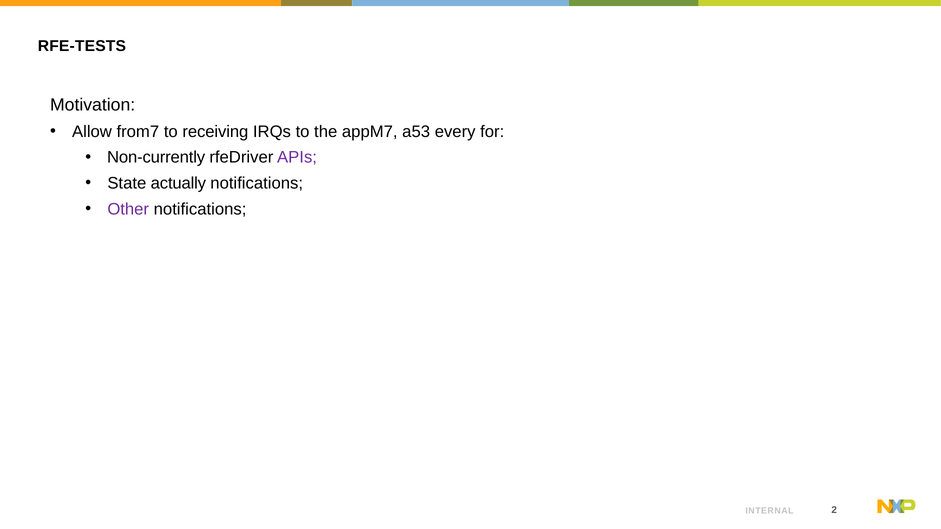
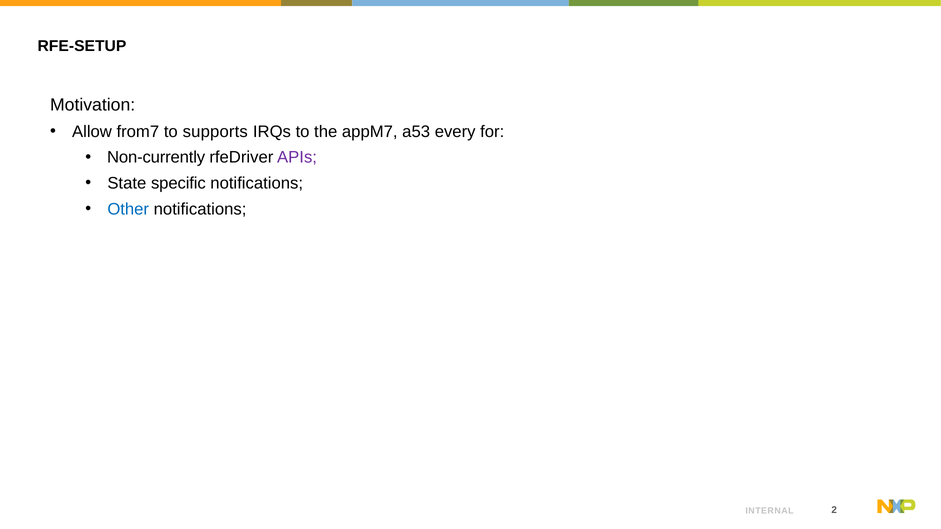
RFE-TESTS: RFE-TESTS -> RFE-SETUP
receiving: receiving -> supports
actually: actually -> specific
Other colour: purple -> blue
